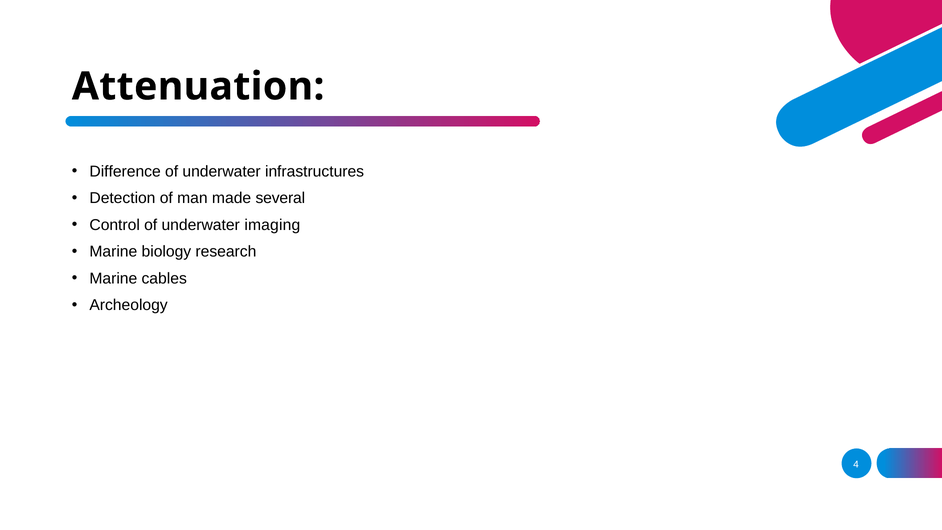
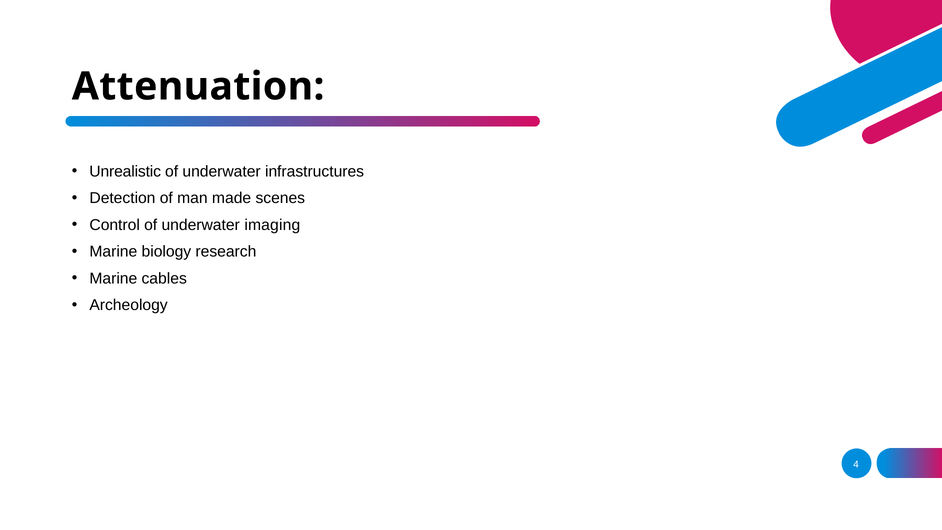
Difference: Difference -> Unrealistic
several: several -> scenes
